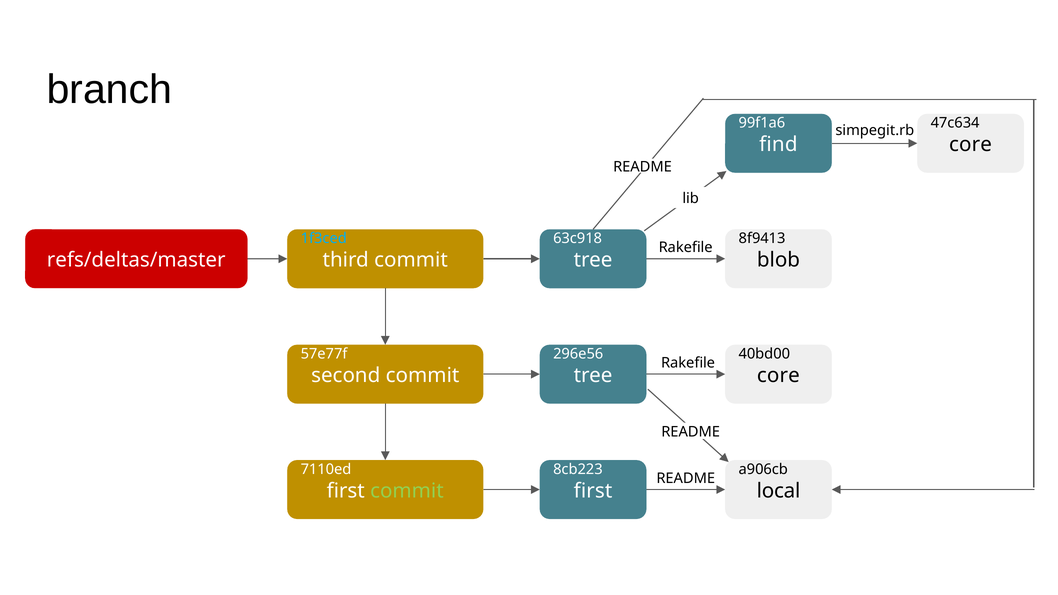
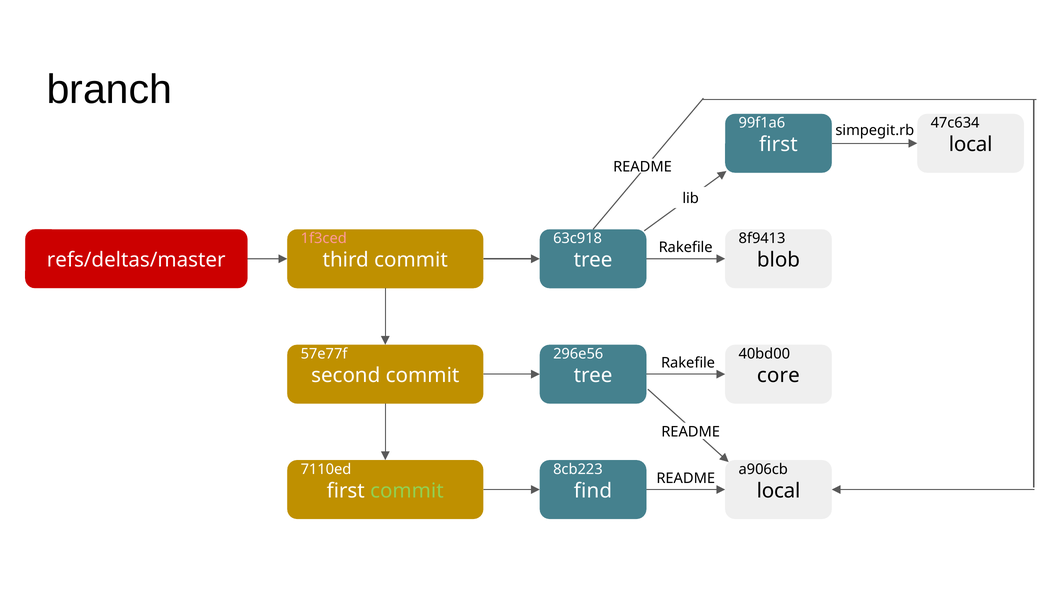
find at (778, 145): find -> first
core at (970, 145): core -> local
1f3ced colour: light blue -> pink
first at (593, 491): first -> find
